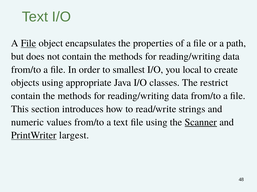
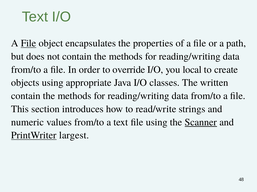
smallest: smallest -> override
restrict: restrict -> written
